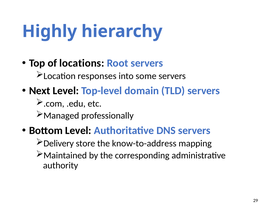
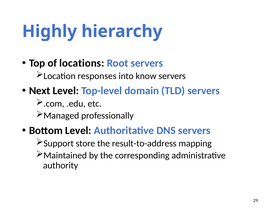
some: some -> know
Delivery: Delivery -> Support
know-to-address: know-to-address -> result-to-address
